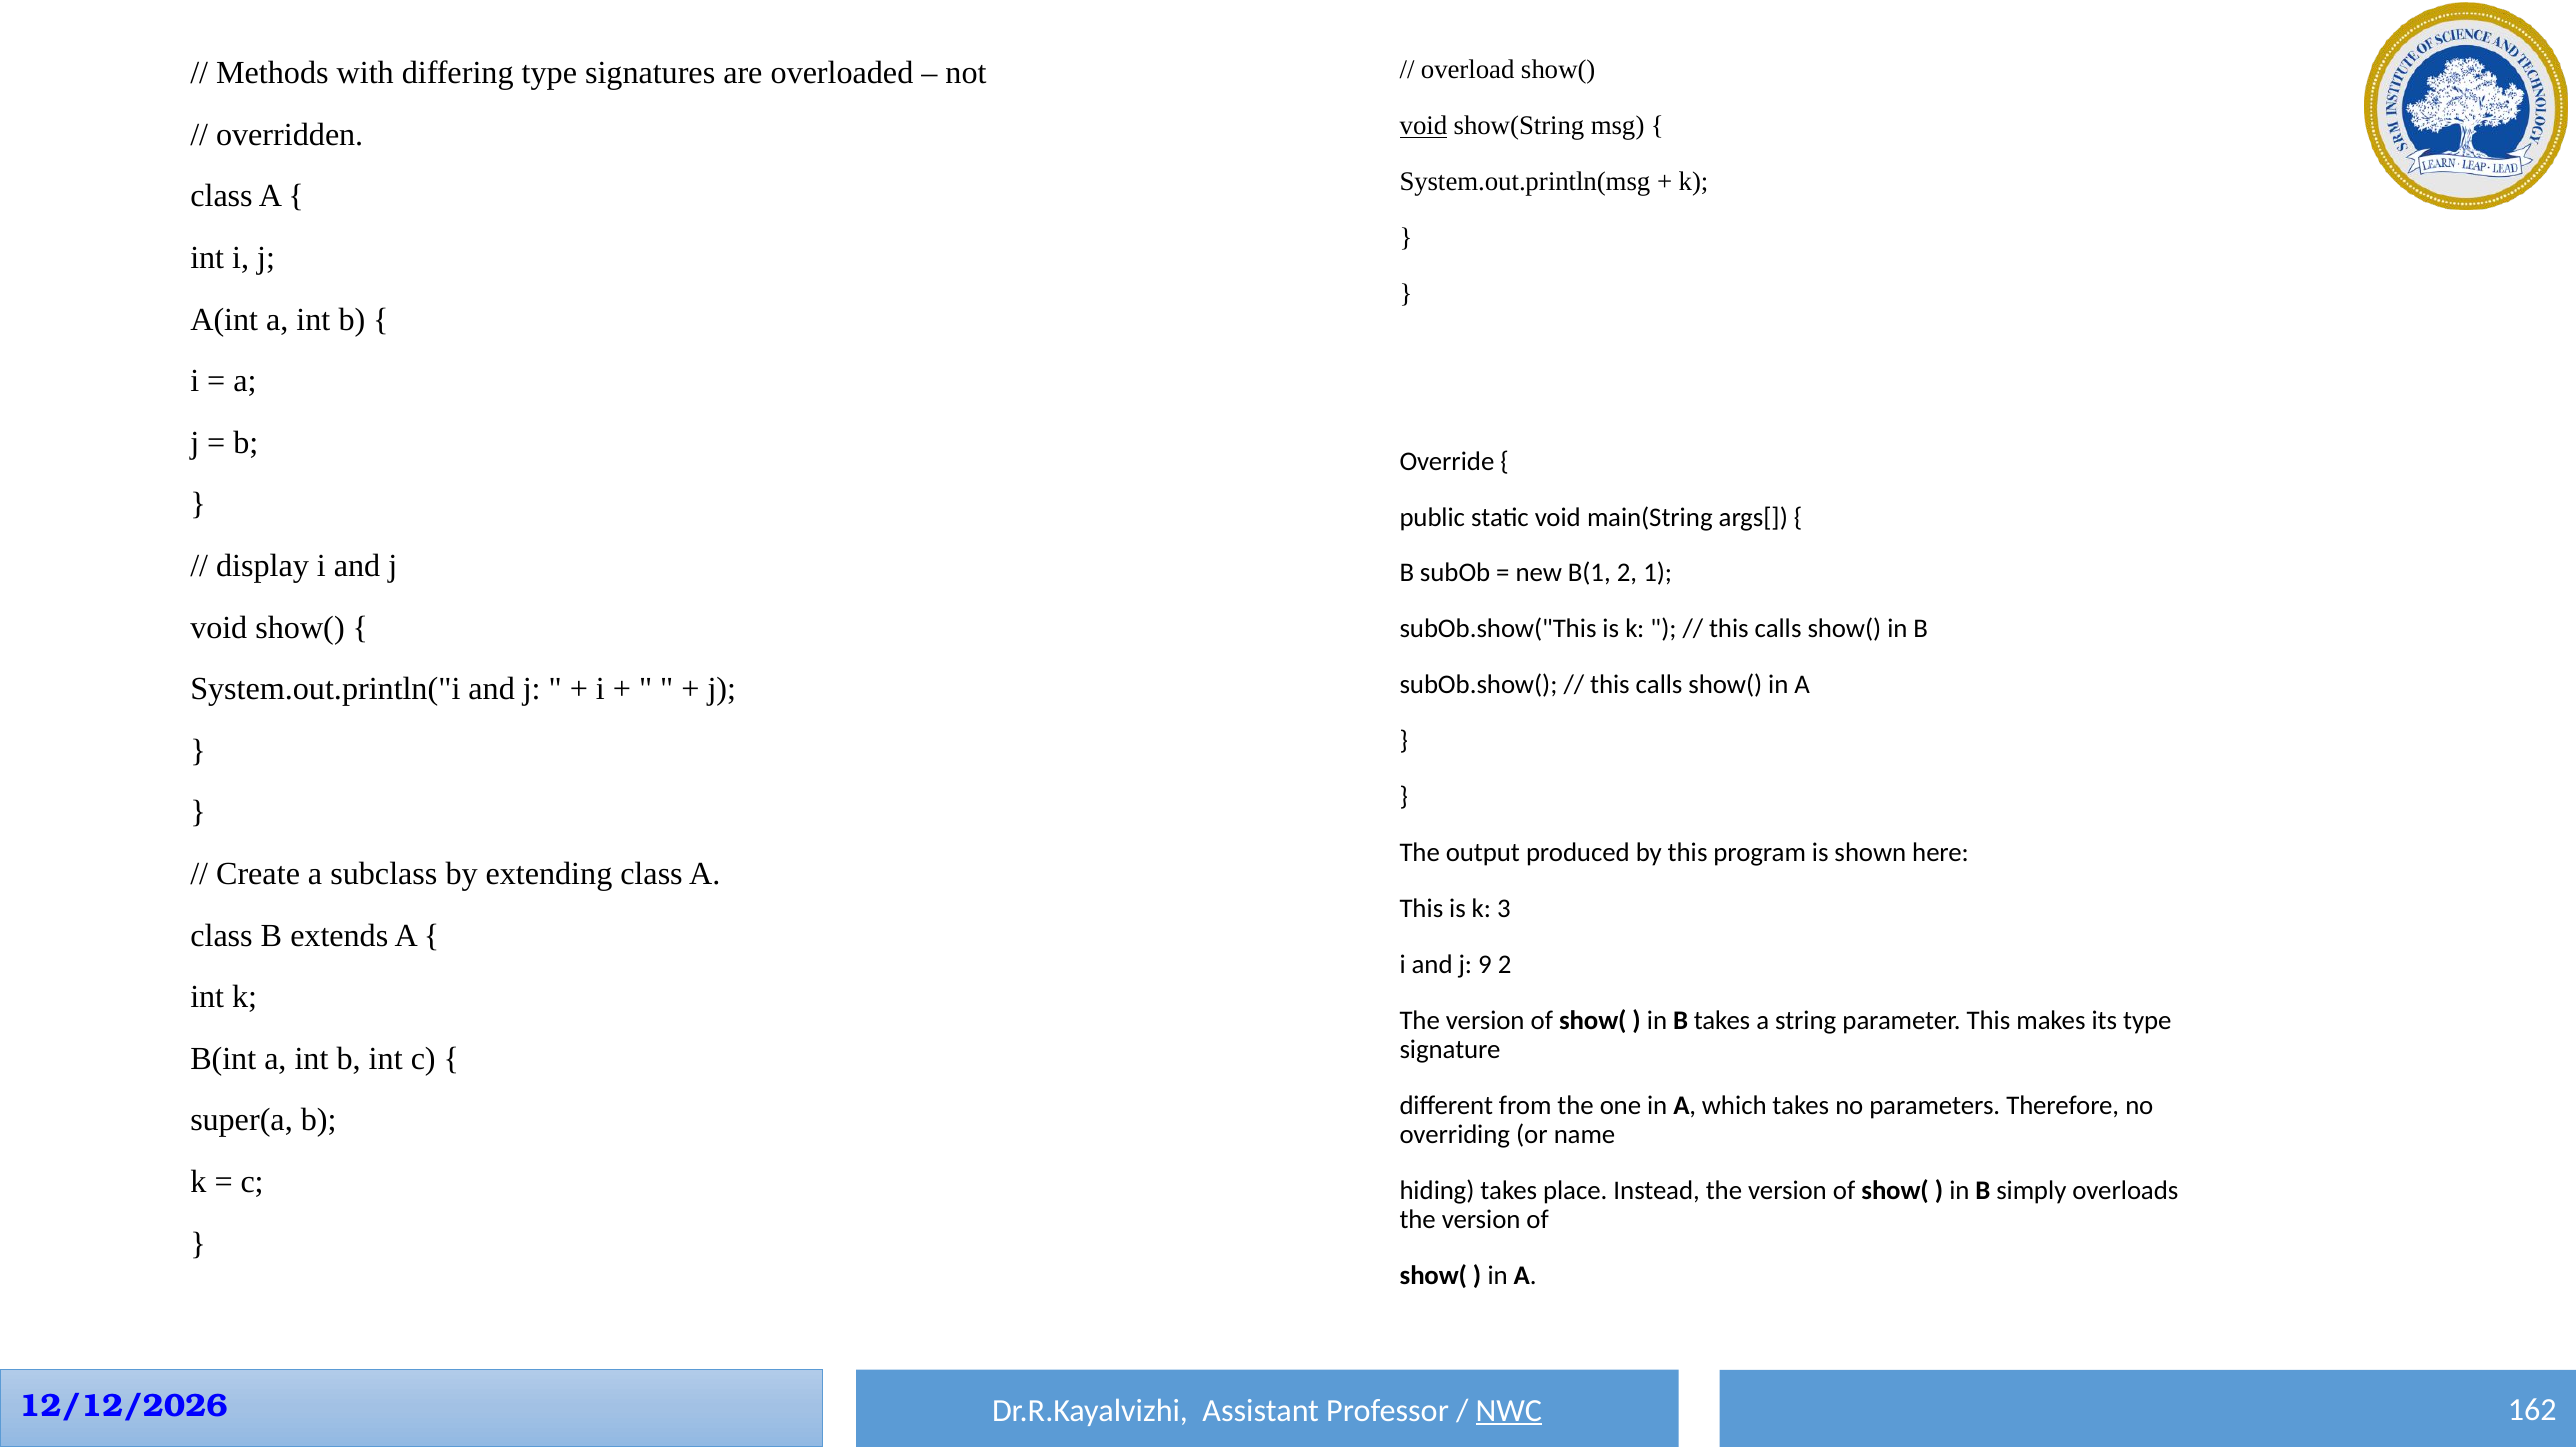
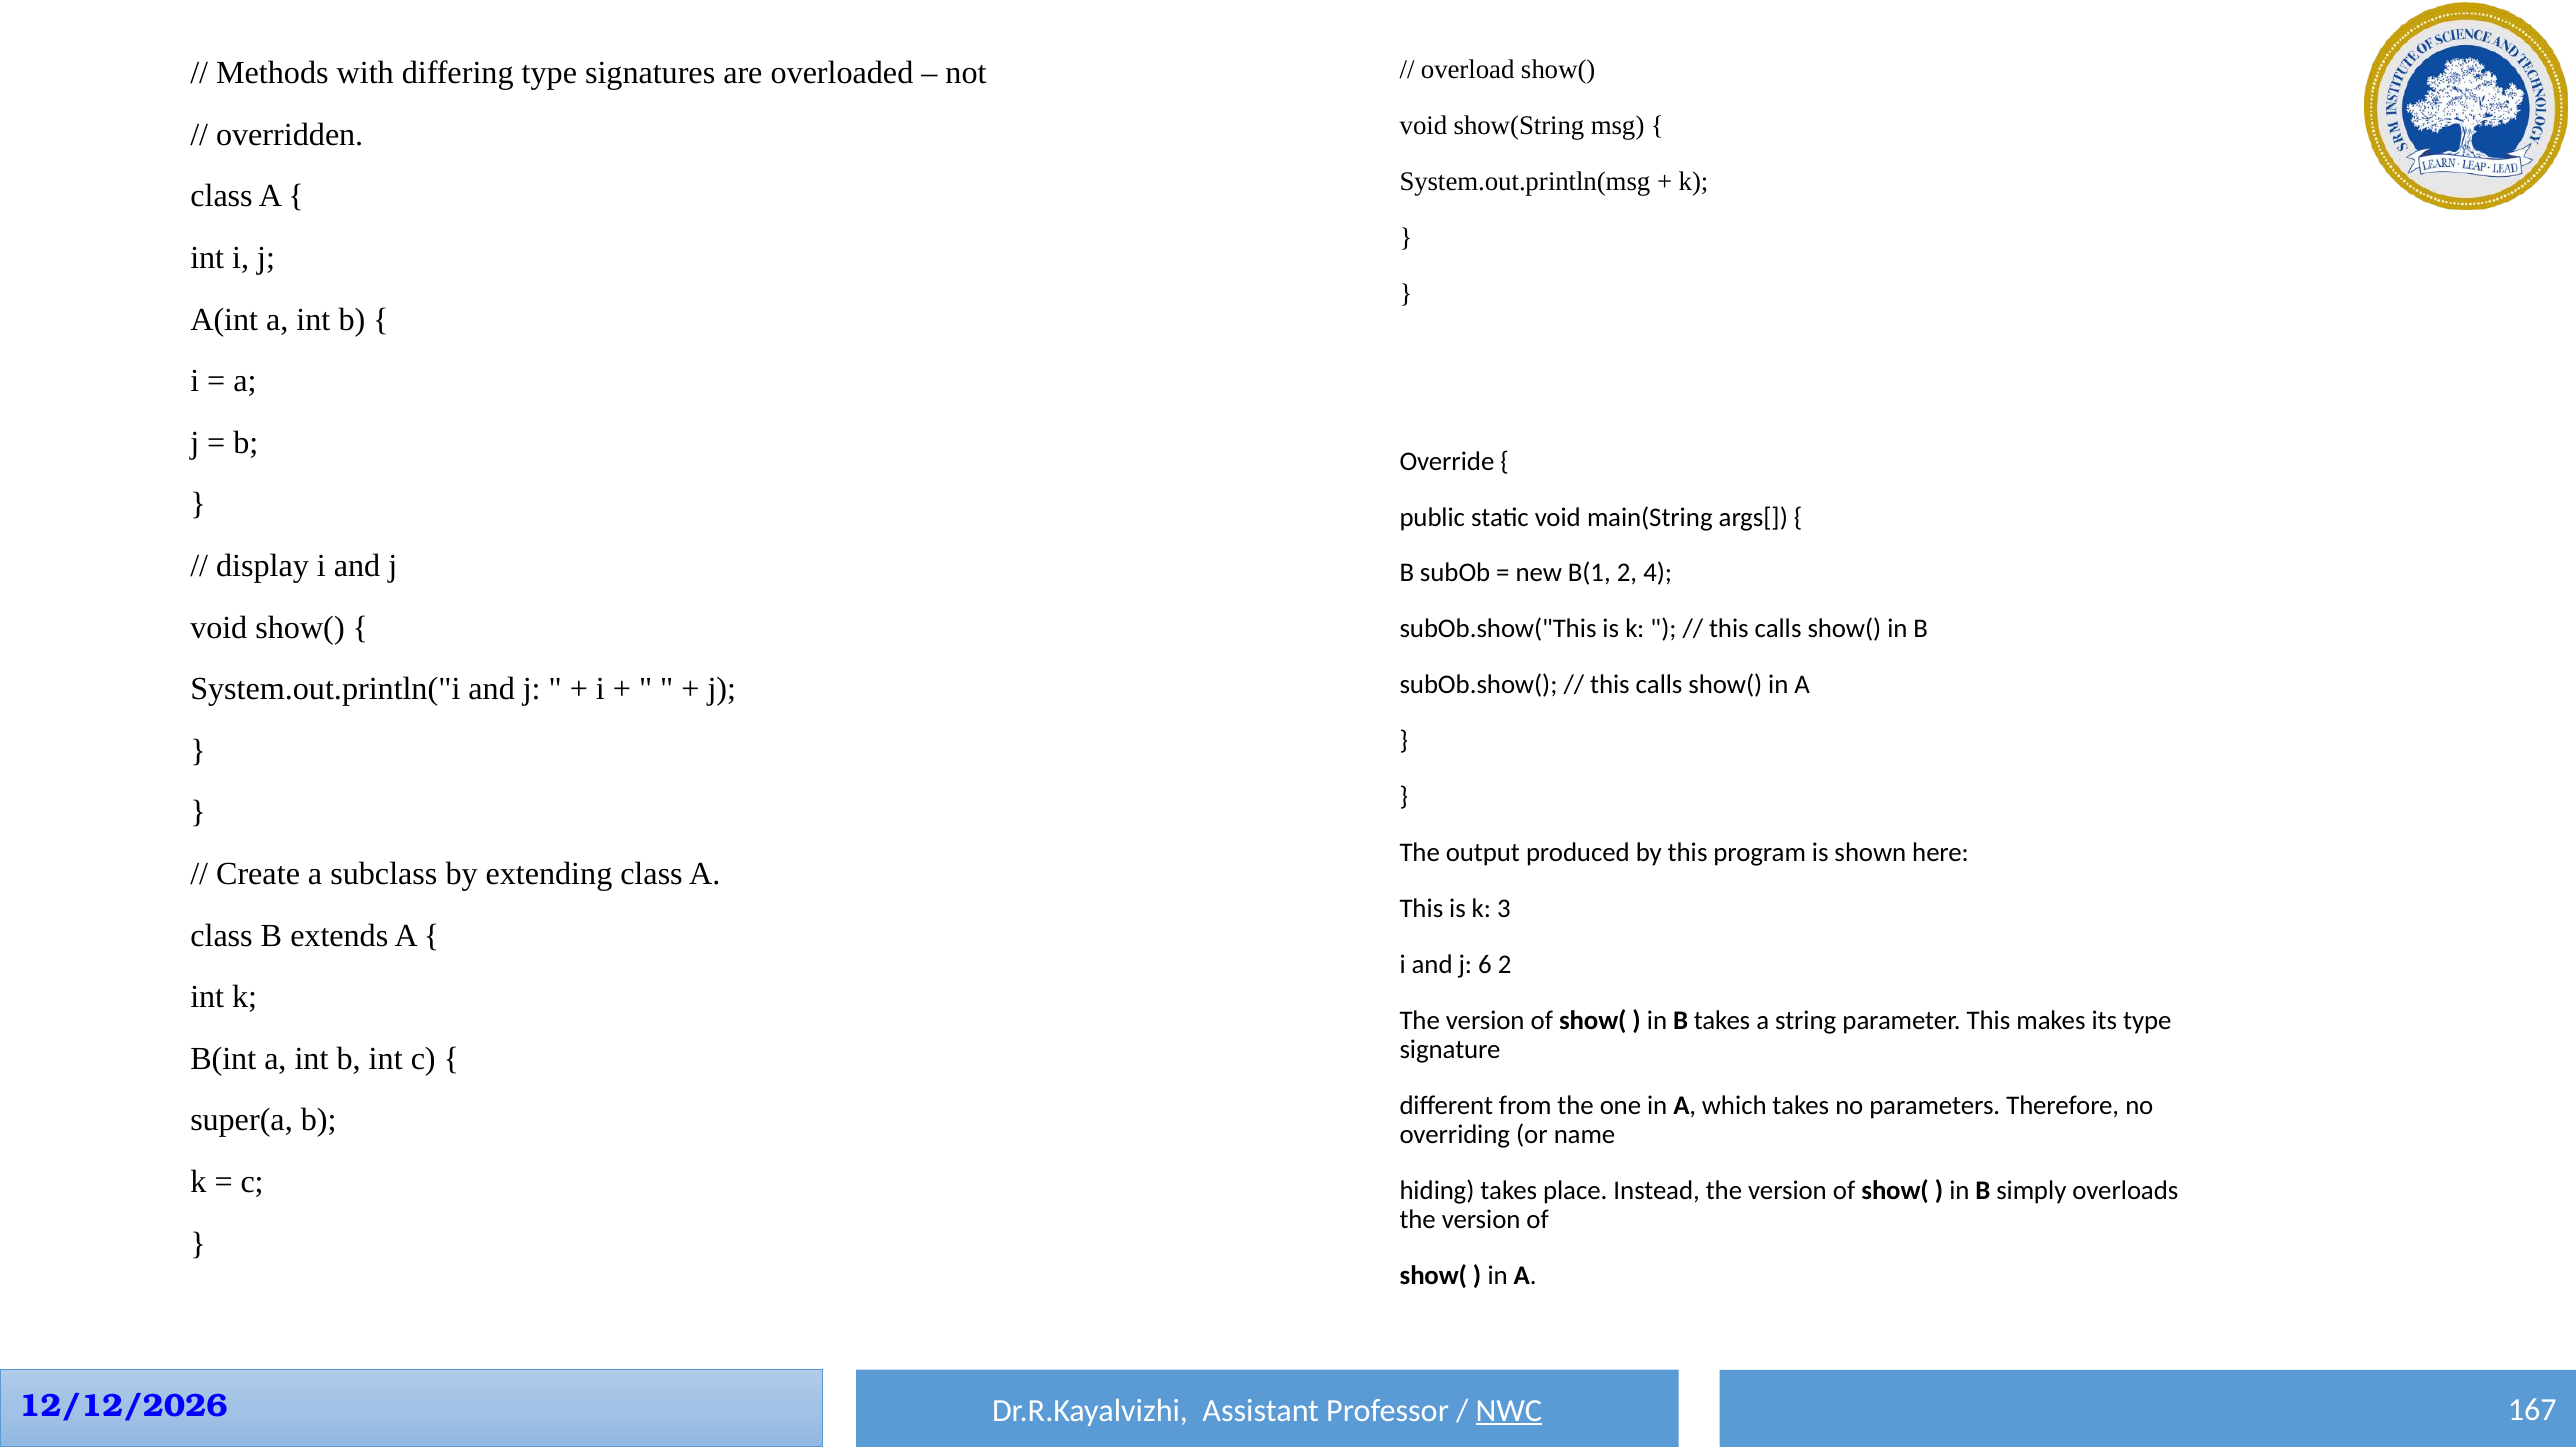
void at (1423, 126) underline: present -> none
1: 1 -> 4
9: 9 -> 6
162: 162 -> 167
